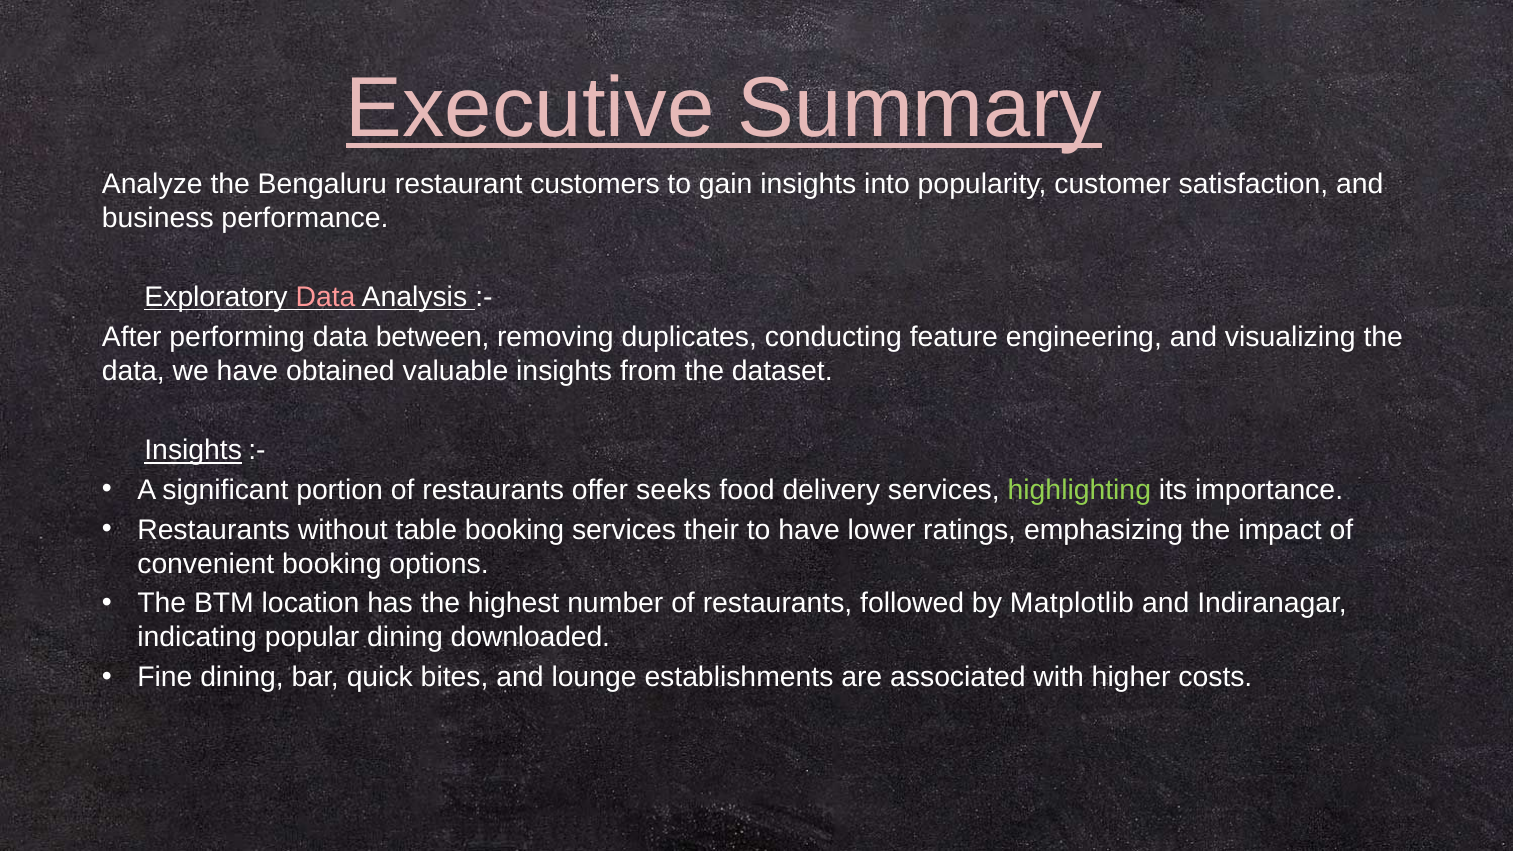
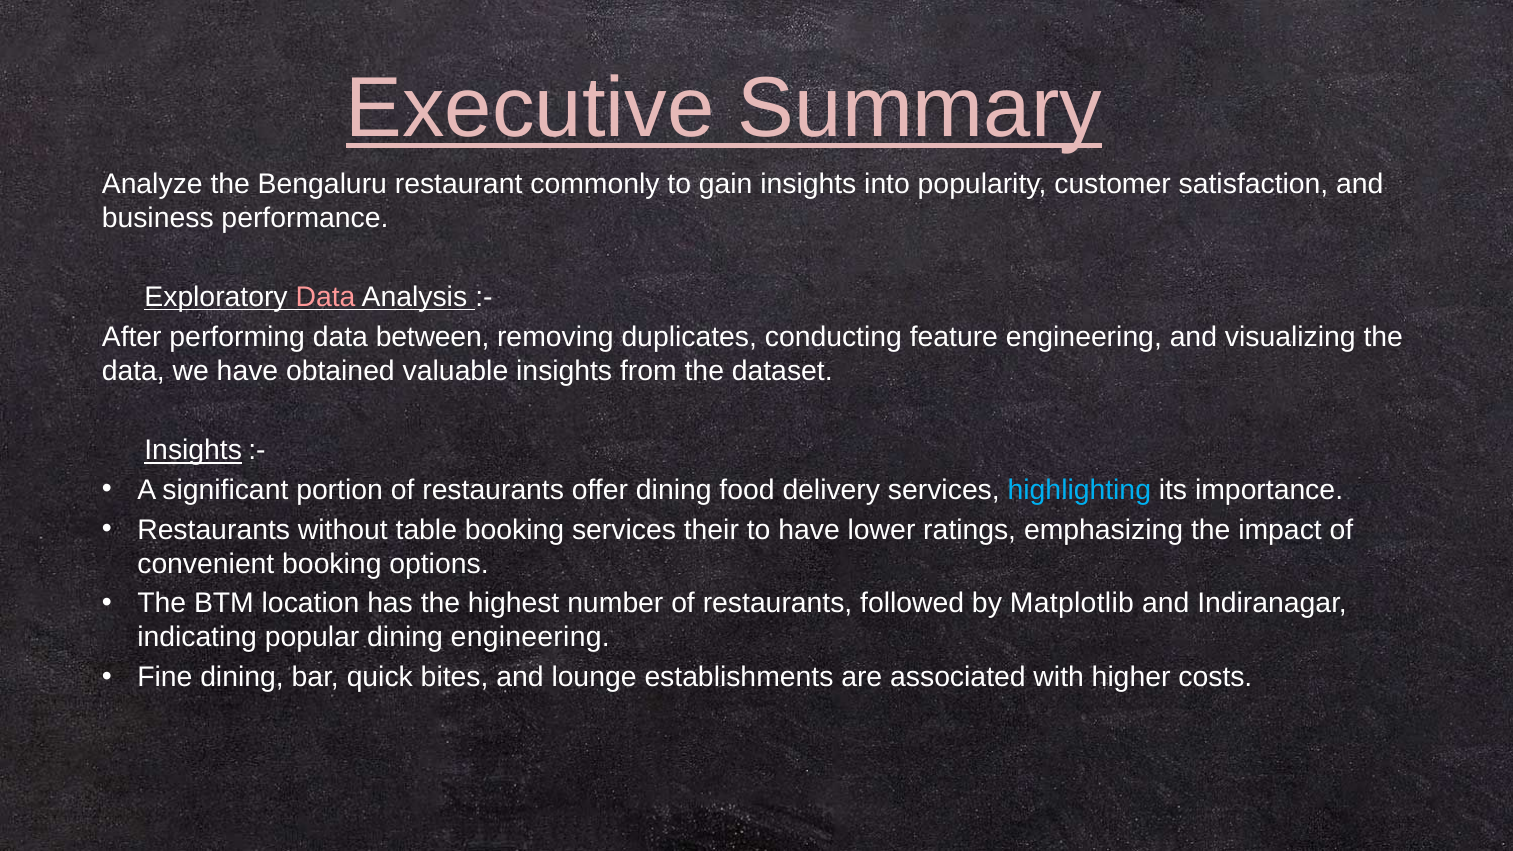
customers: customers -> commonly
offer seeks: seeks -> dining
highlighting colour: light green -> light blue
dining downloaded: downloaded -> engineering
